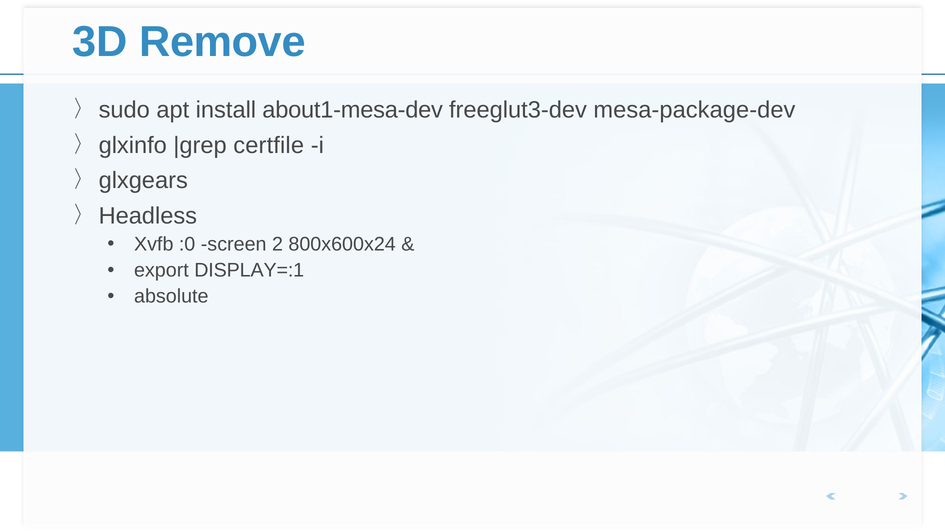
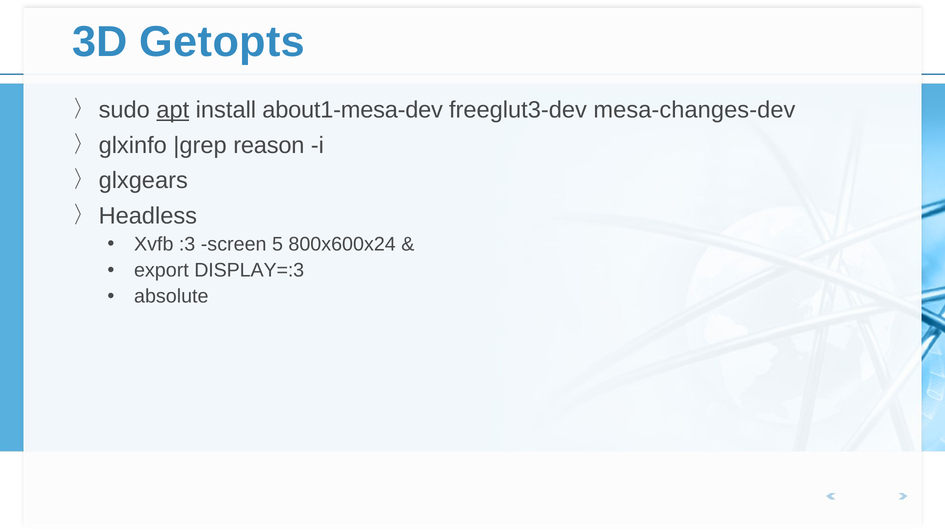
Remove: Remove -> Getopts
apt underline: none -> present
mesa-package-dev: mesa-package-dev -> mesa-changes-dev
certfile: certfile -> reason
:0: :0 -> :3
2: 2 -> 5
DISPLAY=:1: DISPLAY=:1 -> DISPLAY=:3
